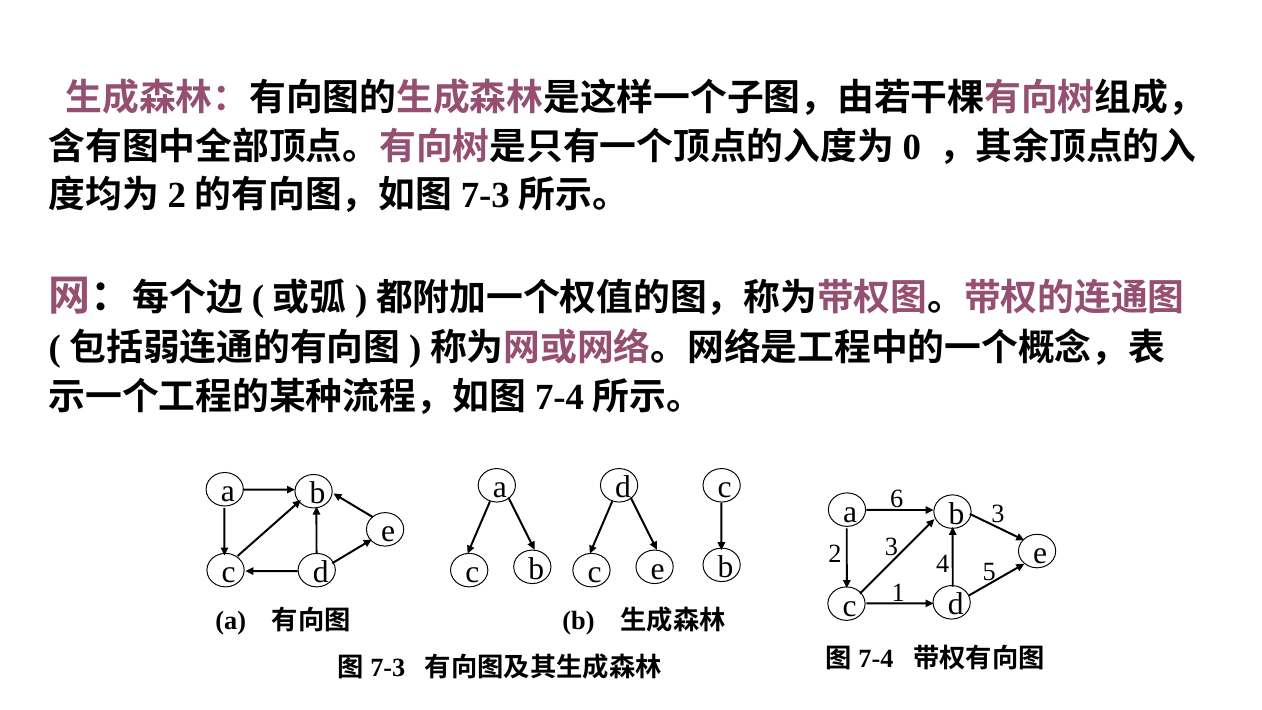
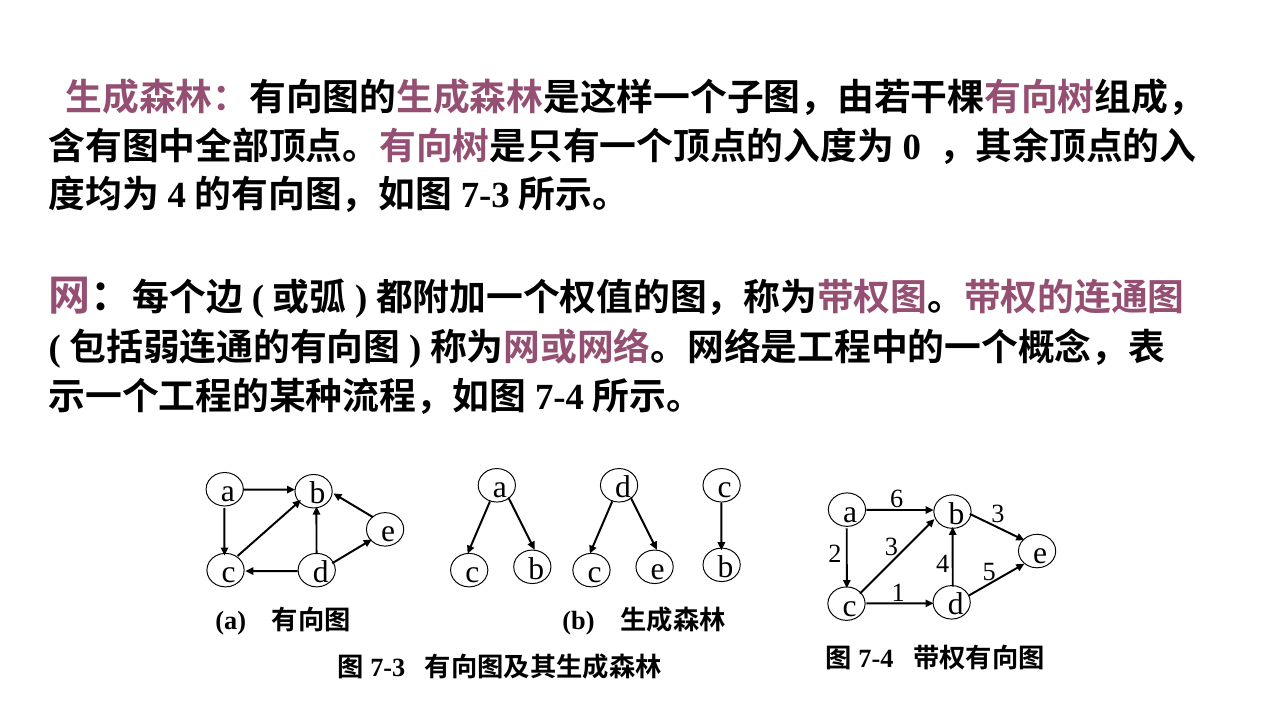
2 at (177, 196): 2 -> 4
